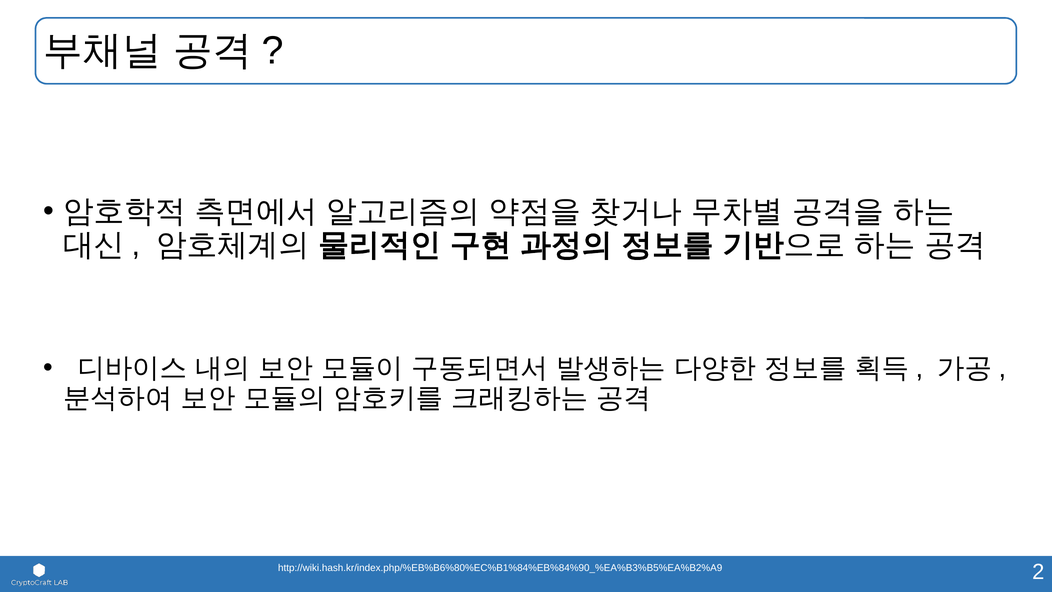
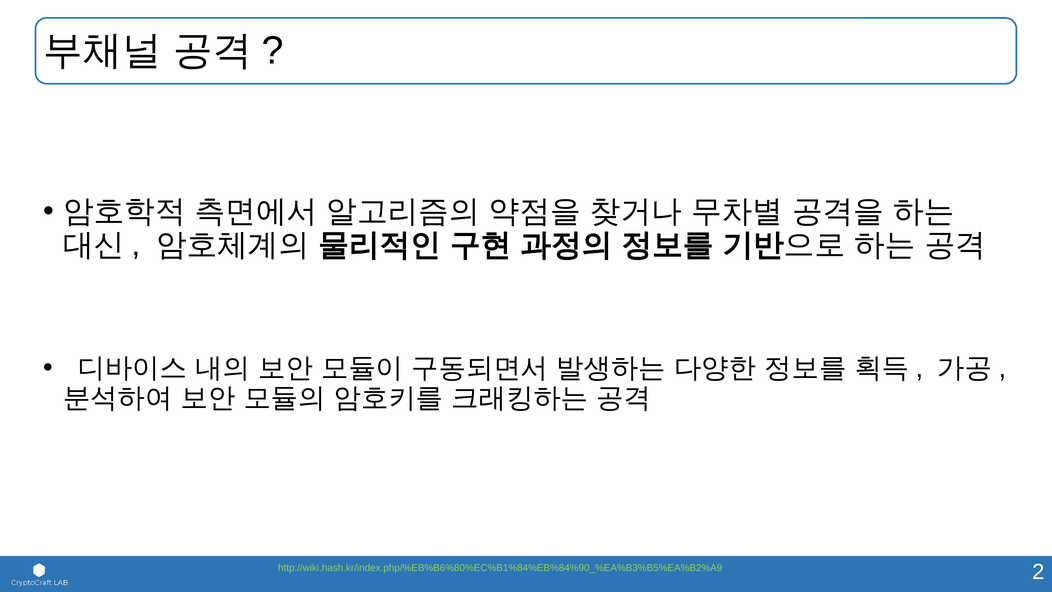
http://wiki.hash.kr/index.php/%EB%B6%80%EC%B1%84%EB%84%90_%EA%B3%B5%EA%B2%A9 colour: white -> light green
